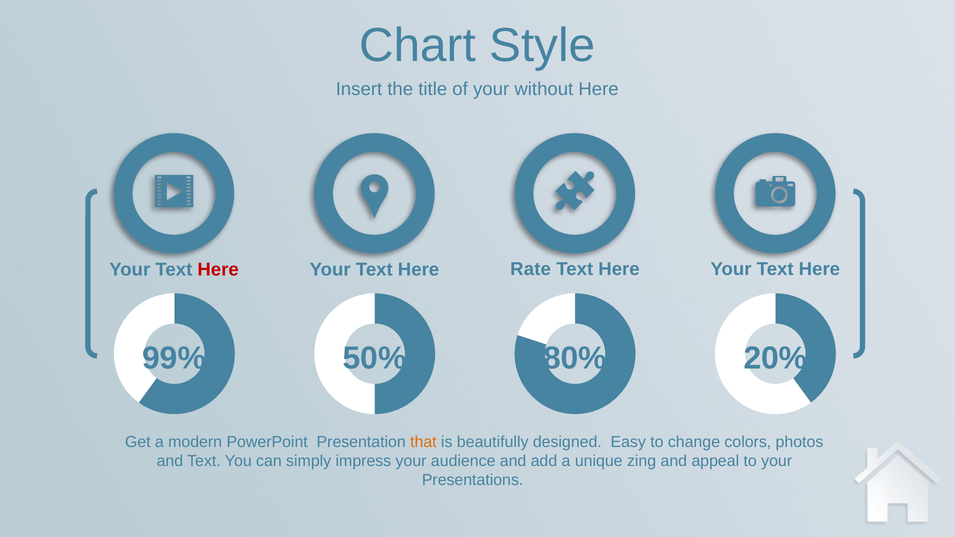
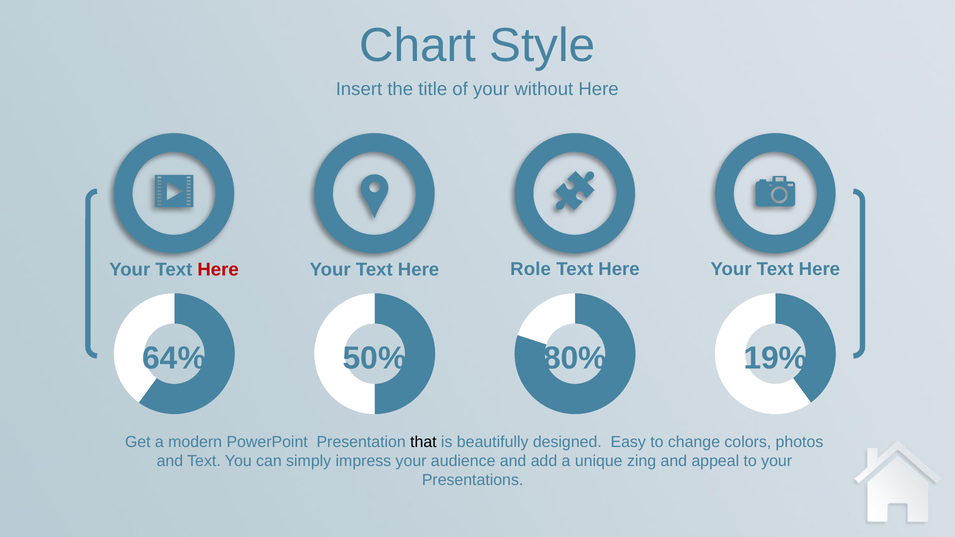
Rate: Rate -> Role
99%: 99% -> 64%
20%: 20% -> 19%
that colour: orange -> black
